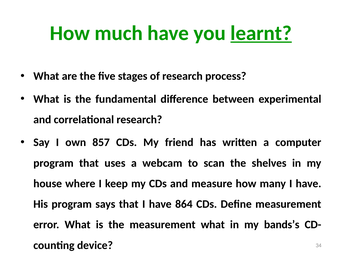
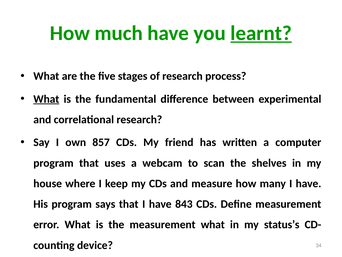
What at (46, 99) underline: none -> present
864: 864 -> 843
bands’s: bands’s -> status’s
